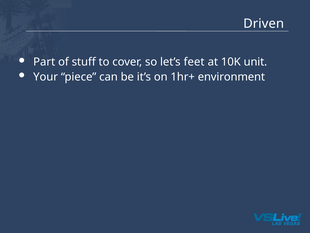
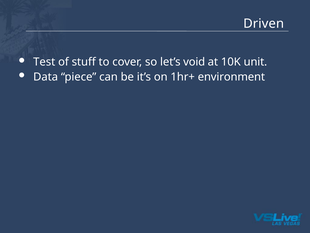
Part: Part -> Test
feet: feet -> void
Your: Your -> Data
